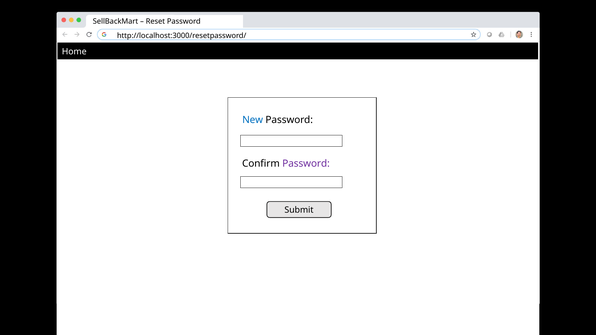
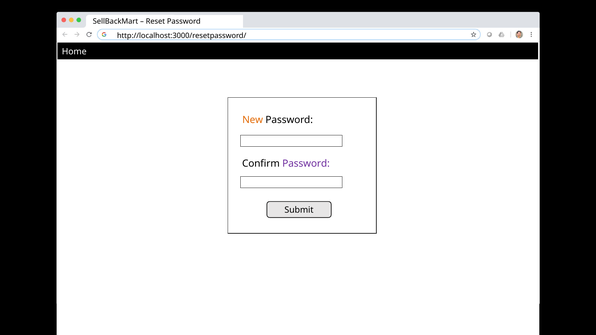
New colour: blue -> orange
